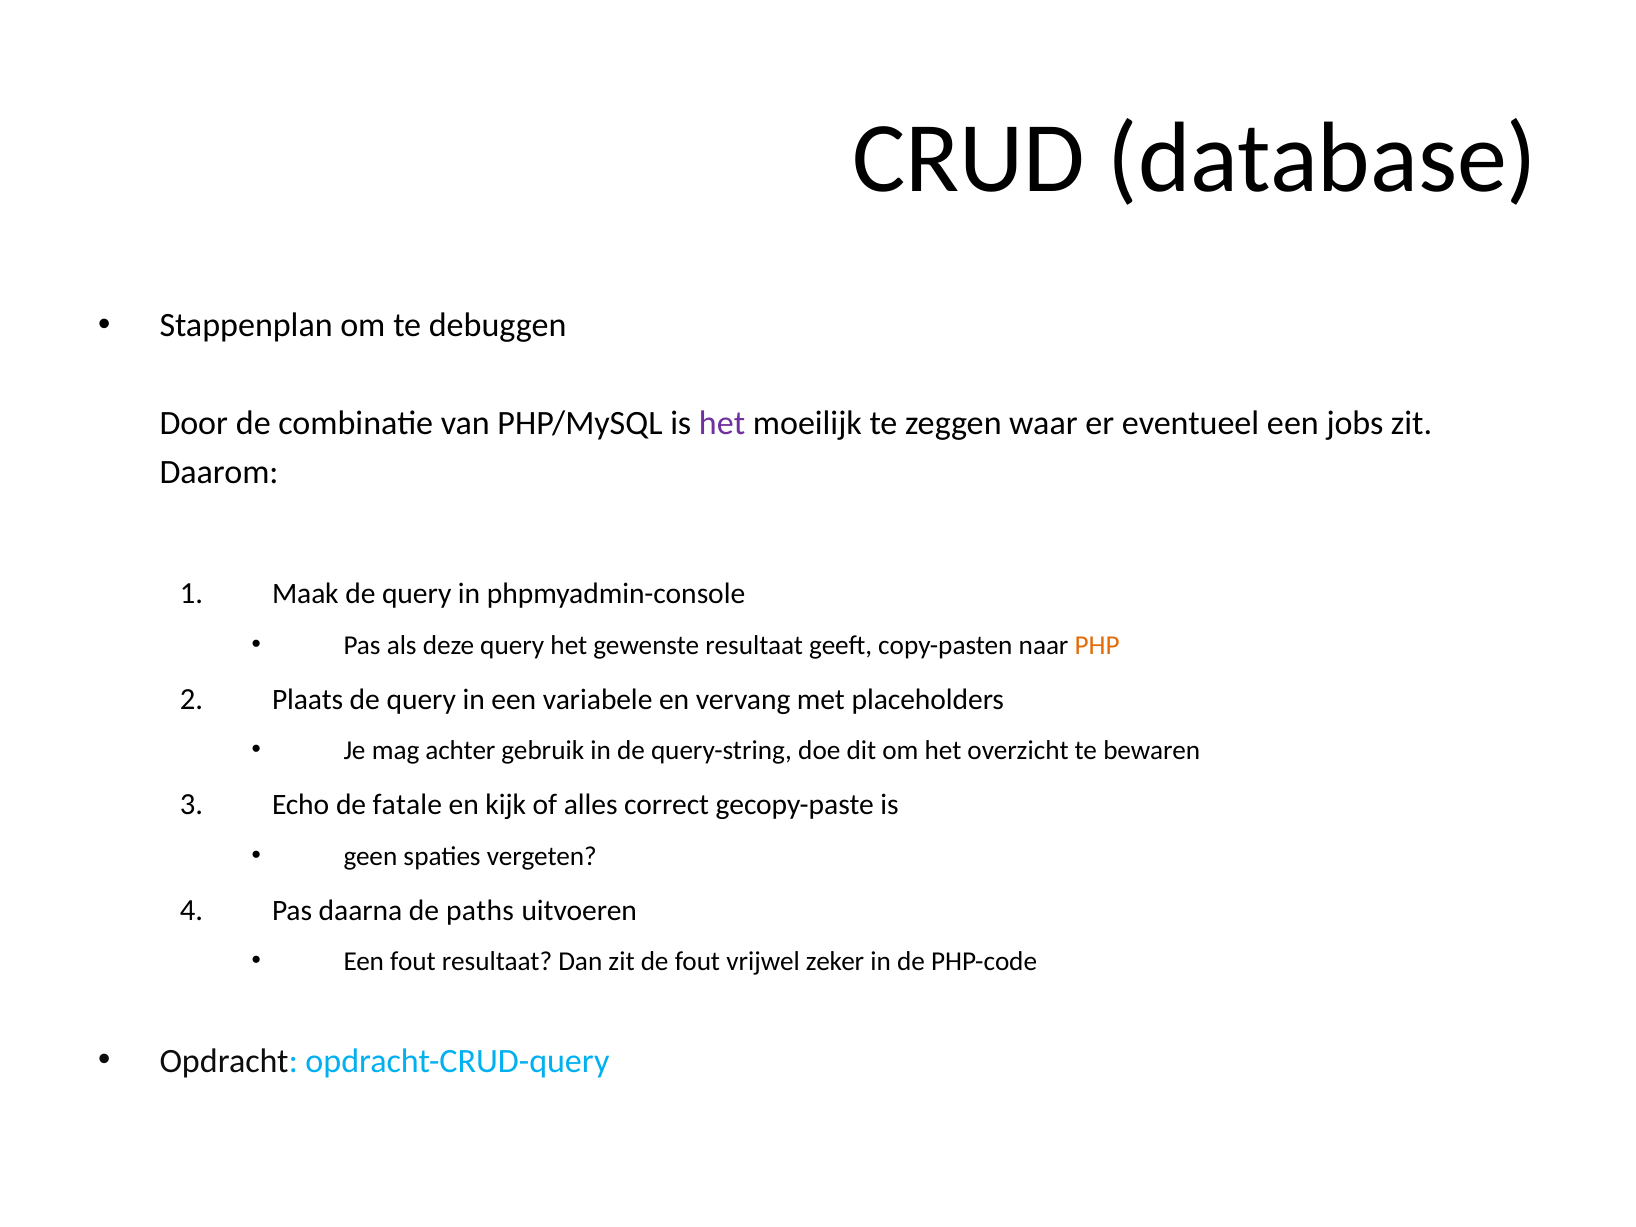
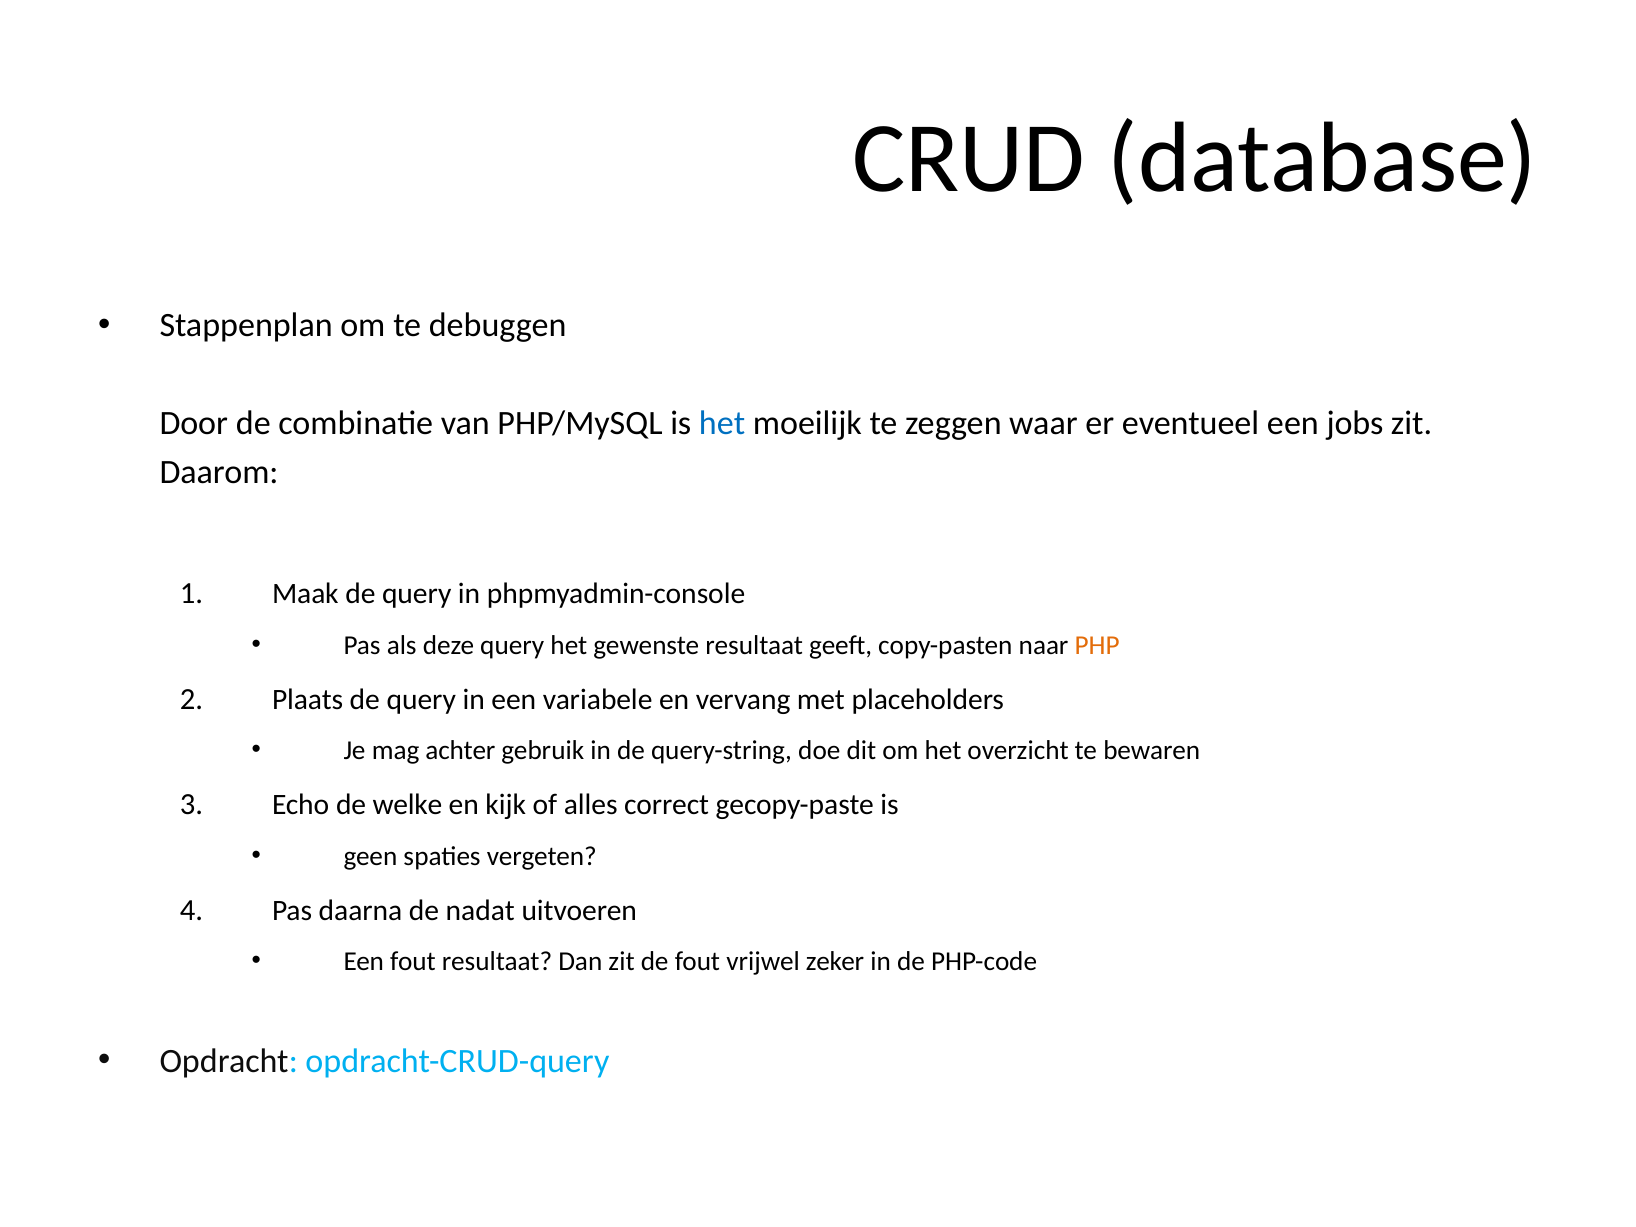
het at (722, 424) colour: purple -> blue
fatale: fatale -> welke
paths: paths -> nadat
